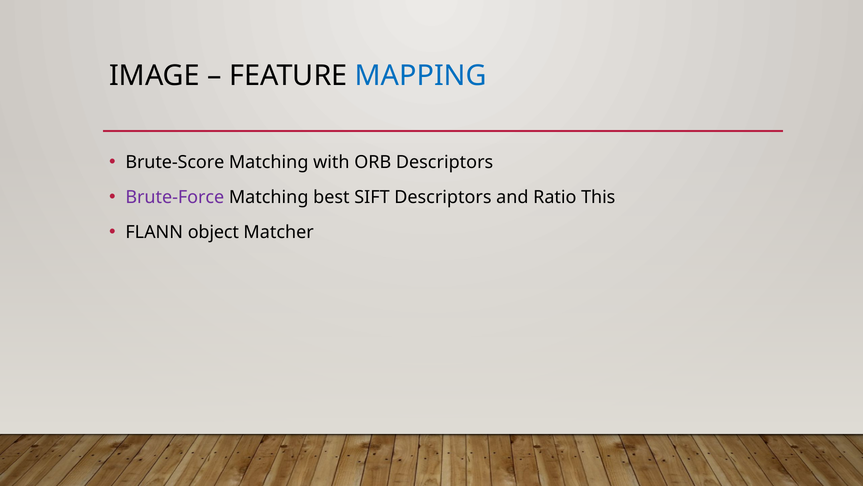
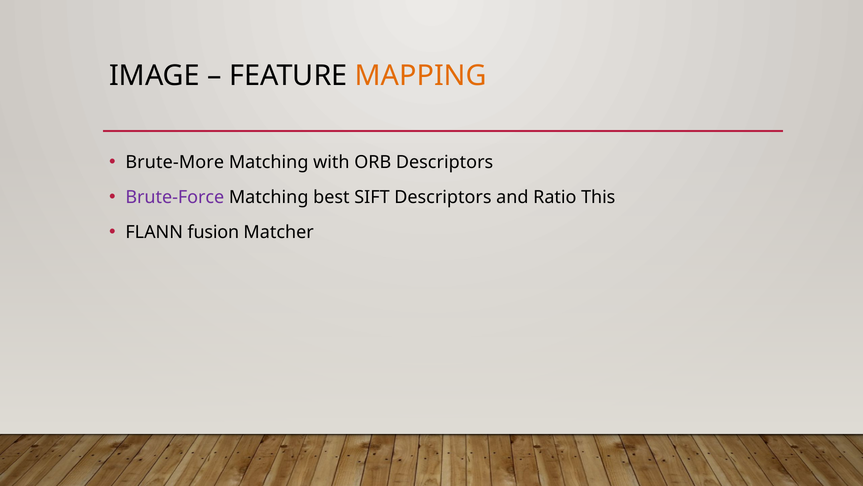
MAPPING colour: blue -> orange
Brute-Score: Brute-Score -> Brute-More
object: object -> fusion
